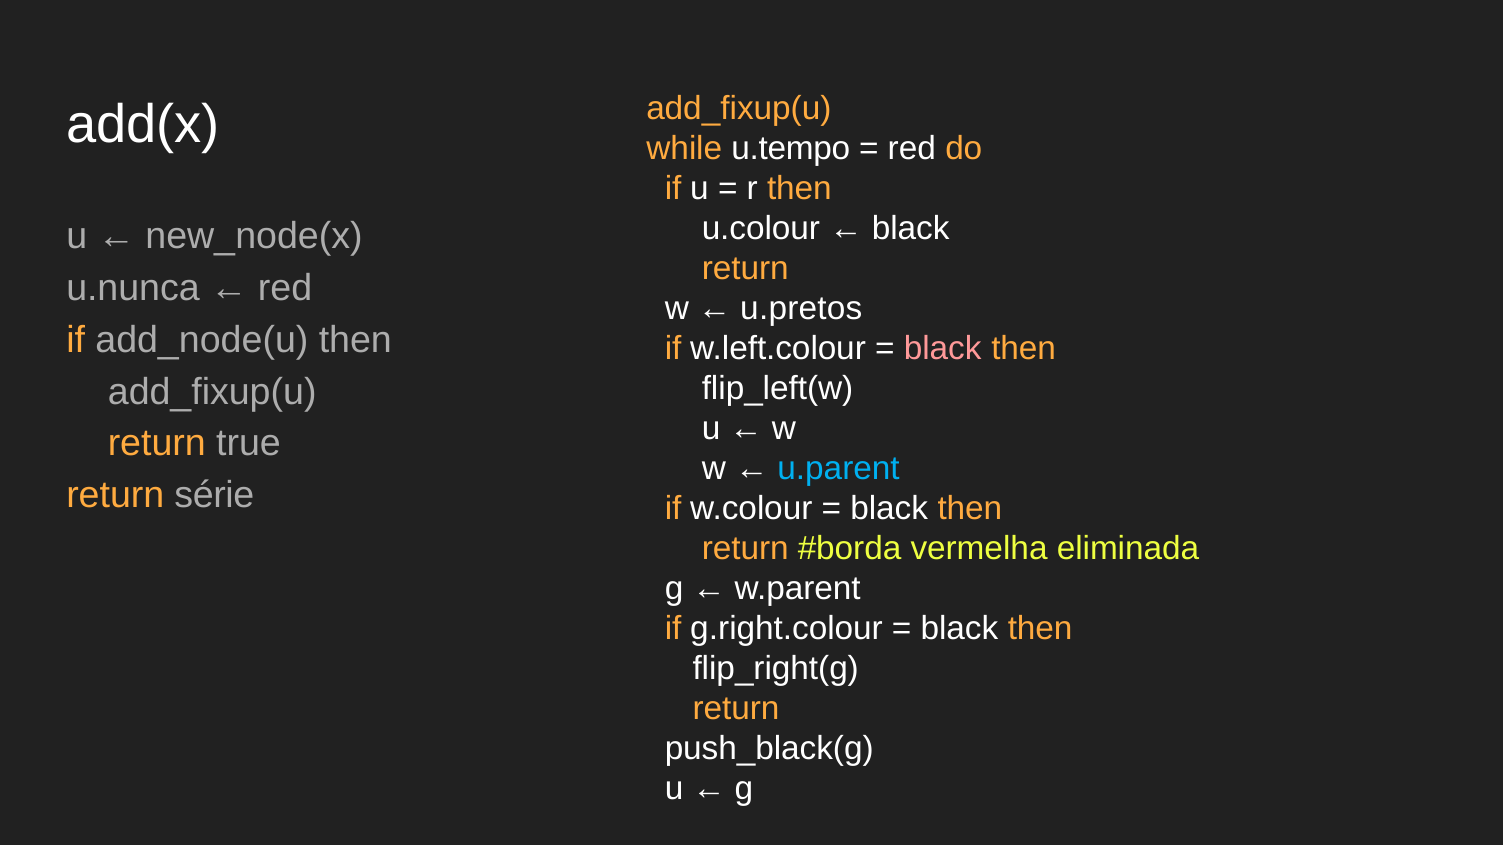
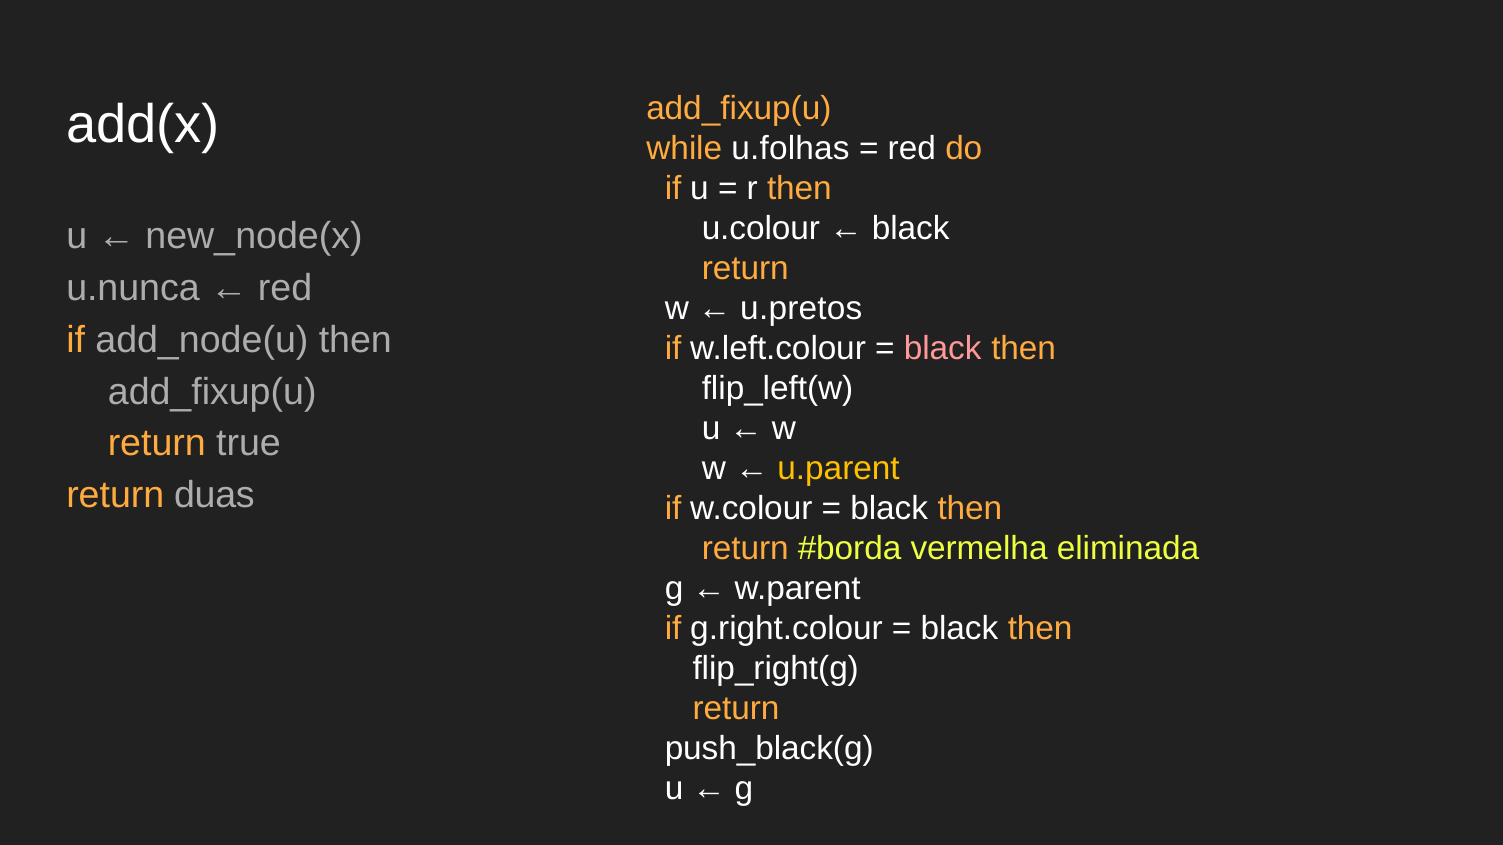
u.tempo: u.tempo -> u.folhas
u.parent colour: light blue -> yellow
série: série -> duas
